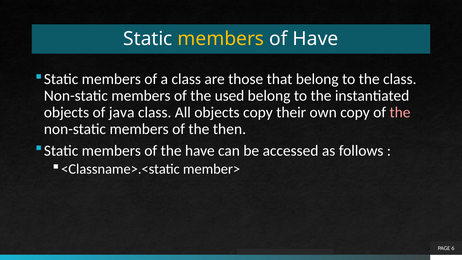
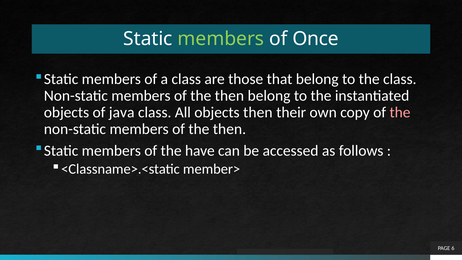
members at (221, 39) colour: yellow -> light green
of Have: Have -> Once
used at (230, 96): used -> then
objects copy: copy -> then
